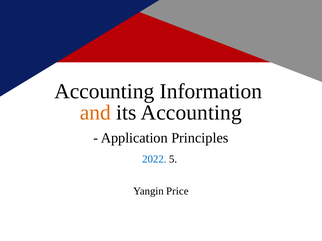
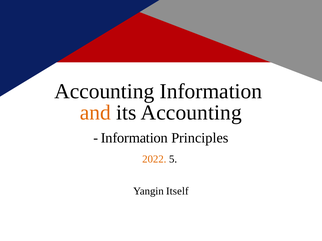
Application at (134, 138): Application -> Information
2022 colour: blue -> orange
Price: Price -> Itself
